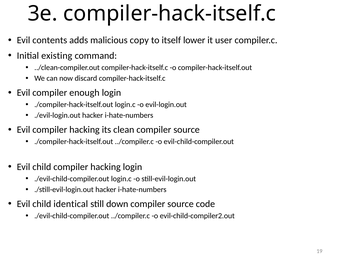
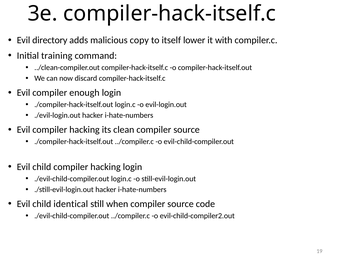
contents: contents -> directory
user: user -> with
existing: existing -> training
down: down -> when
